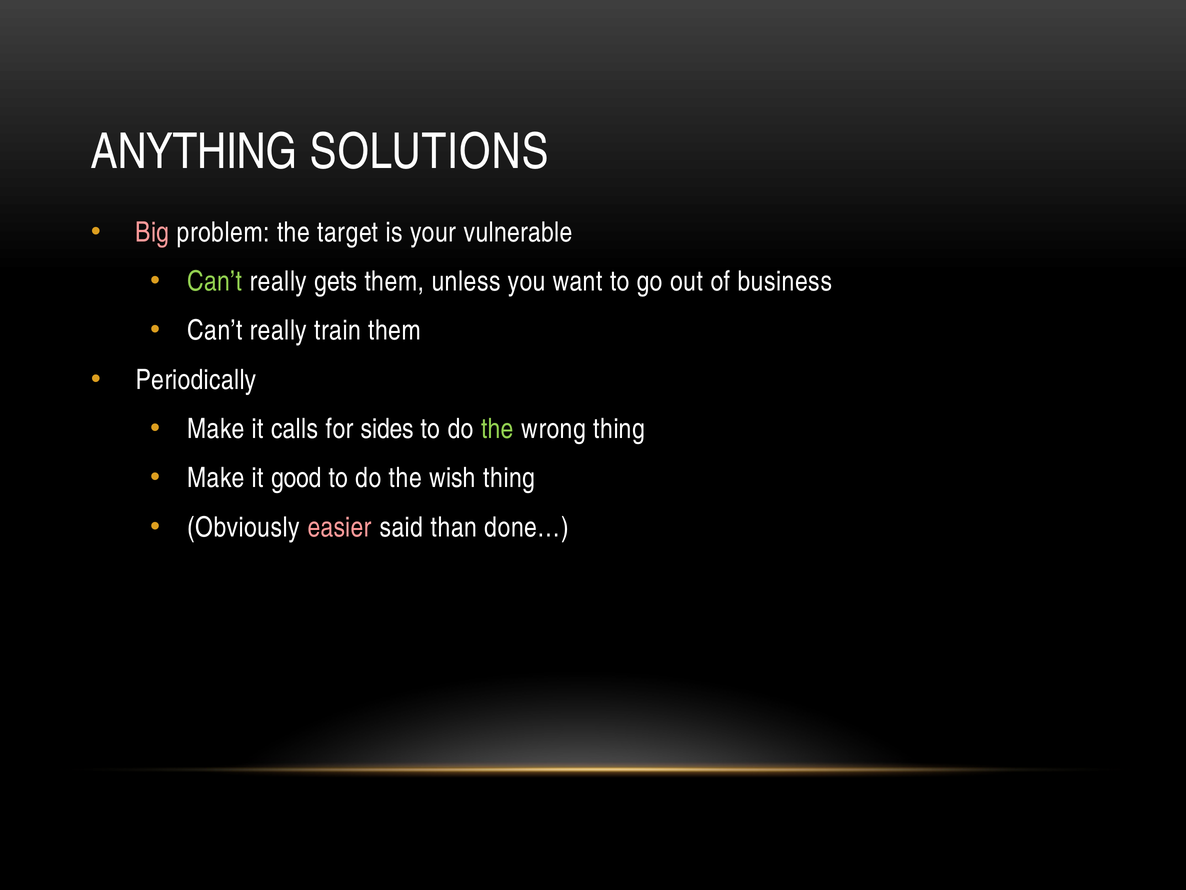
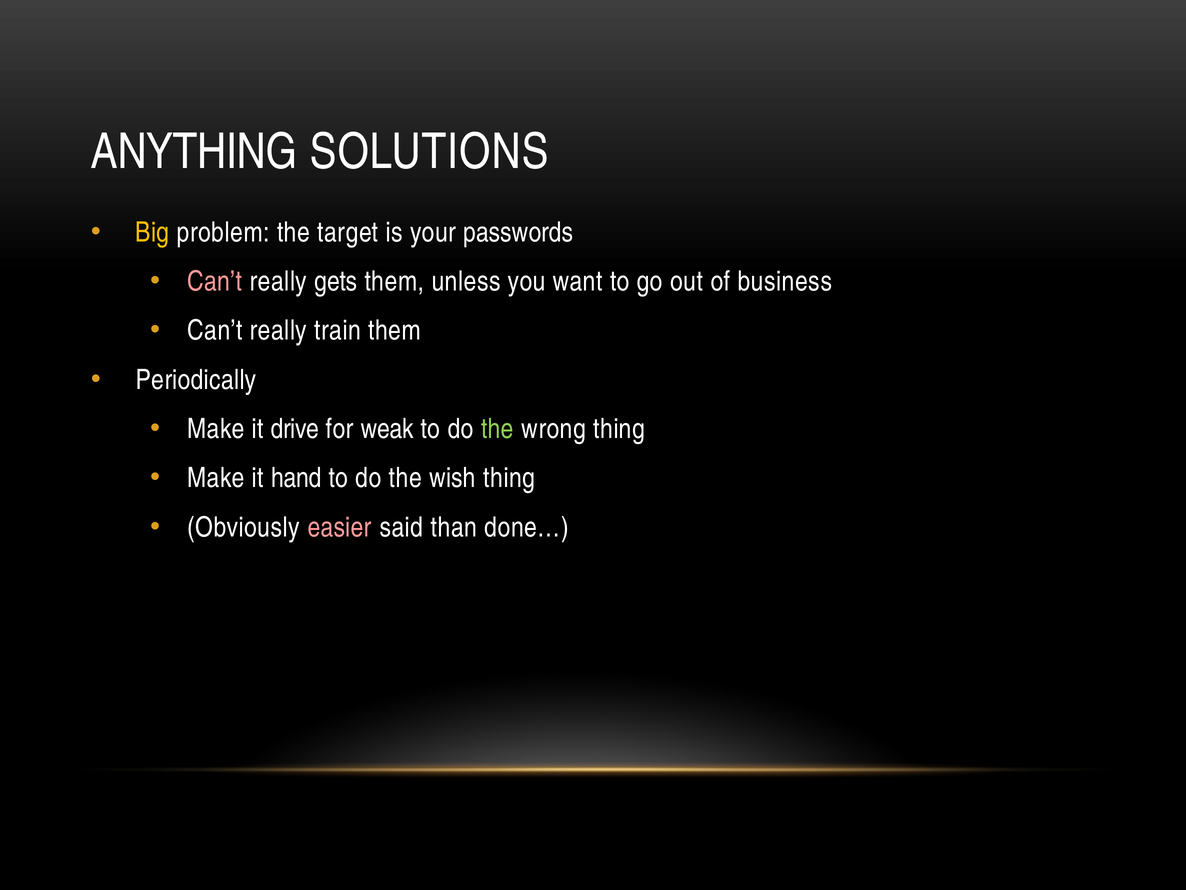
Big colour: pink -> yellow
vulnerable: vulnerable -> passwords
Can’t at (215, 281) colour: light green -> pink
calls: calls -> drive
sides: sides -> weak
good: good -> hand
